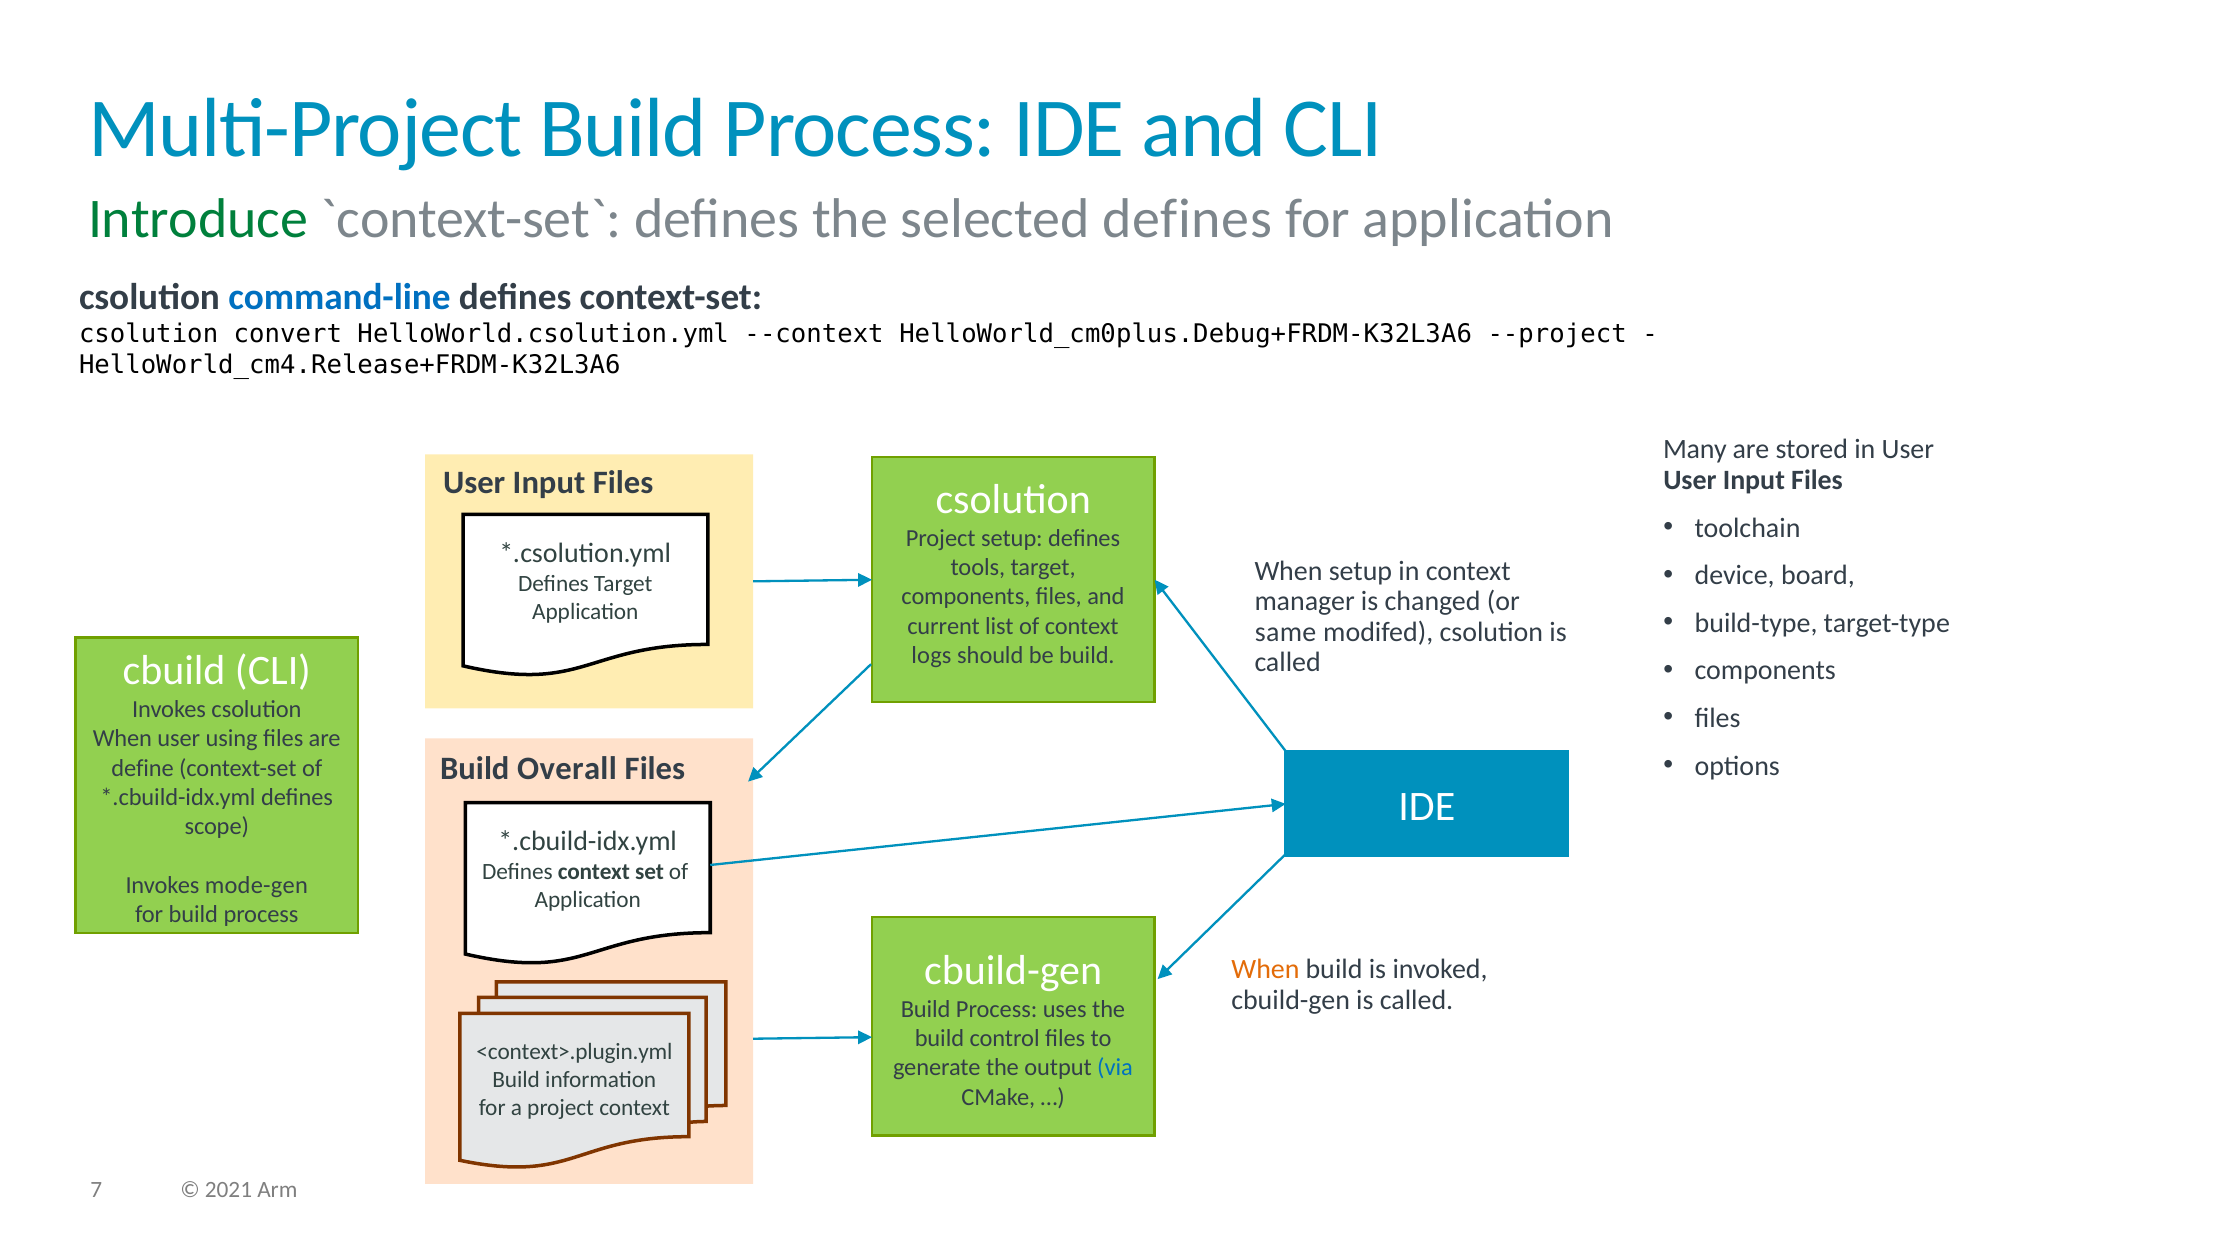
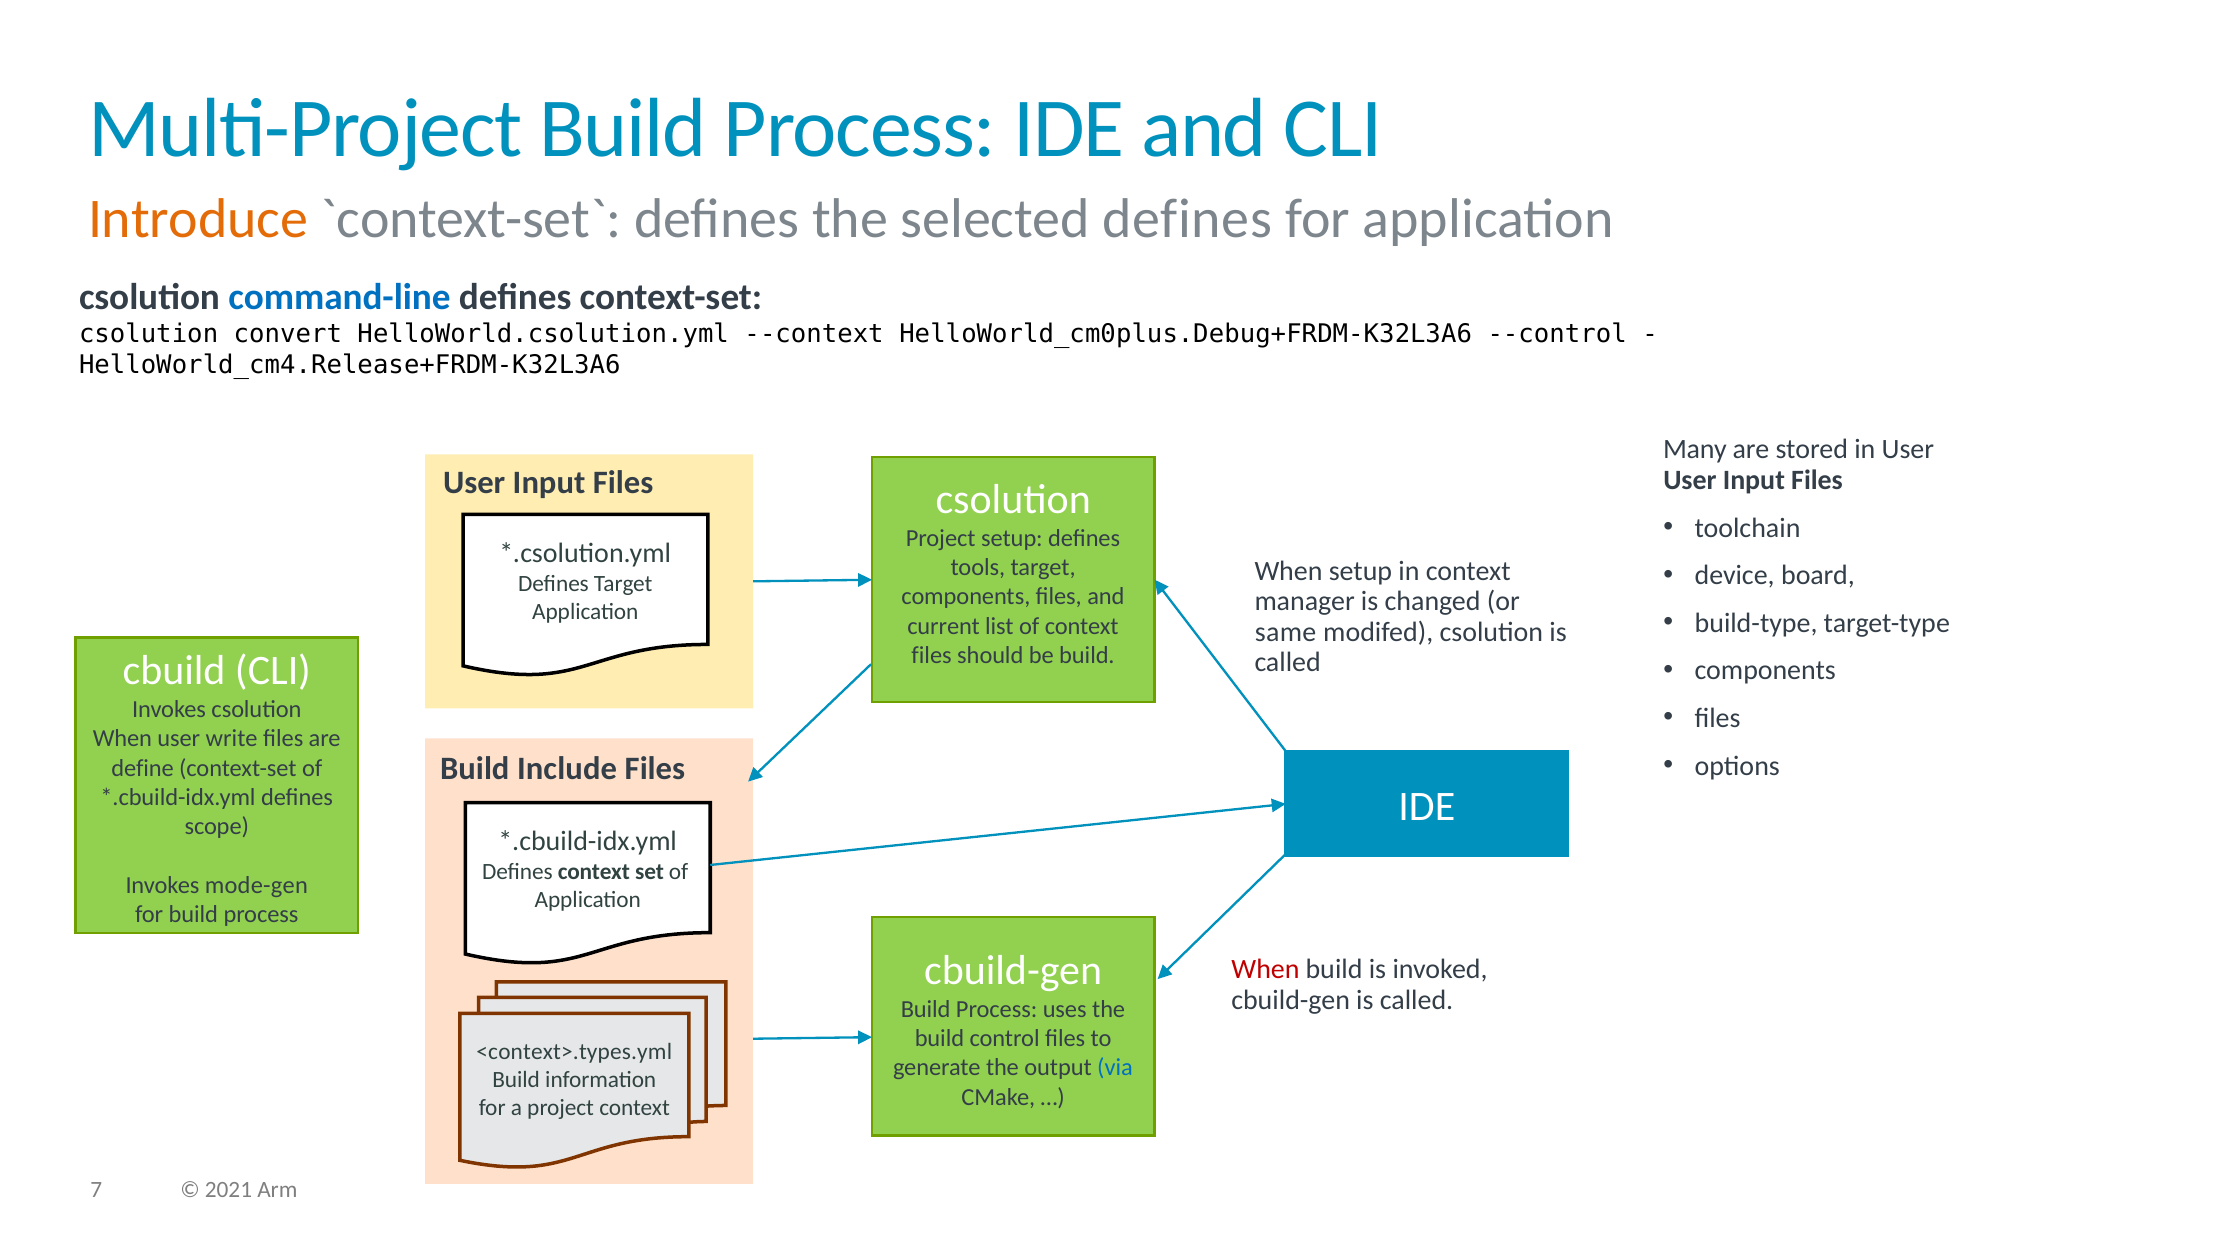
Introduce colour: green -> orange
--project: --project -> --control
logs at (931, 655): logs -> files
using: using -> write
Overall: Overall -> Include
When at (1265, 970) colour: orange -> red
<context>.plugin.yml: <context>.plugin.yml -> <context>.types.yml
